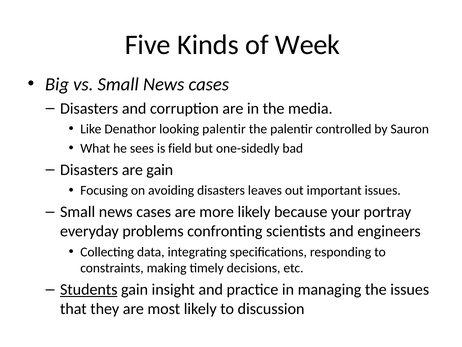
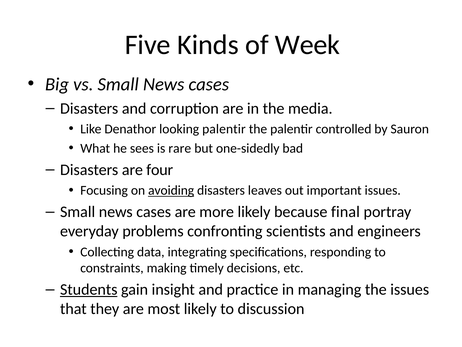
field: field -> rare
are gain: gain -> four
avoiding underline: none -> present
your: your -> final
